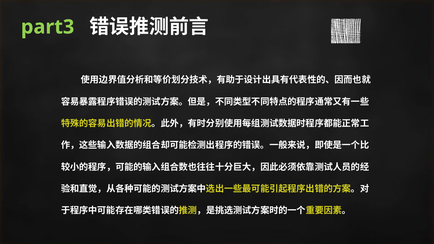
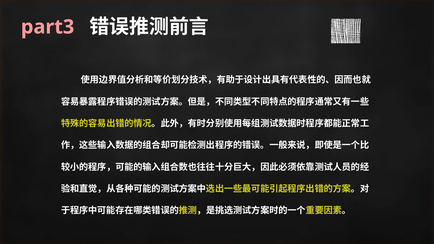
part3 colour: light green -> pink
